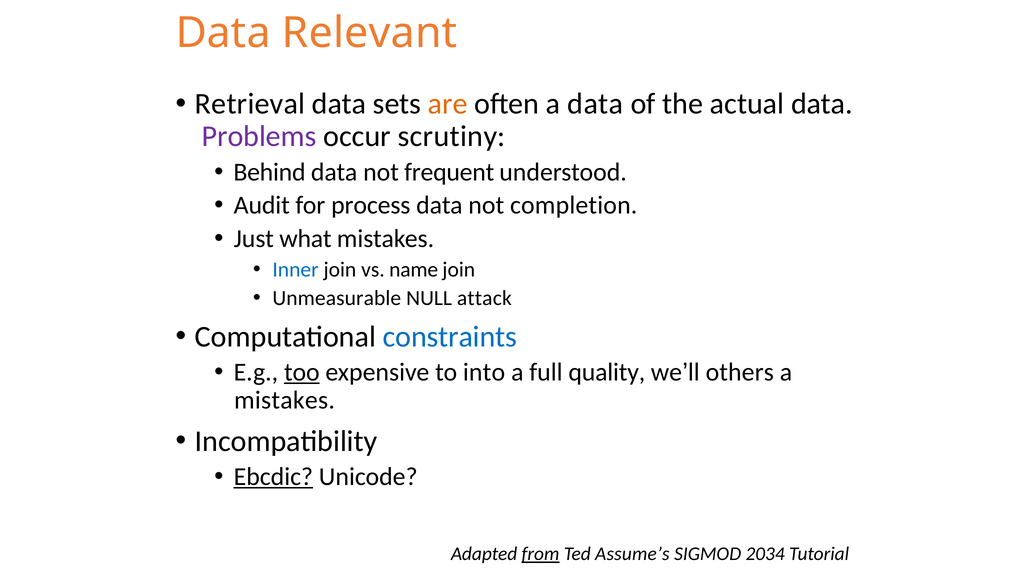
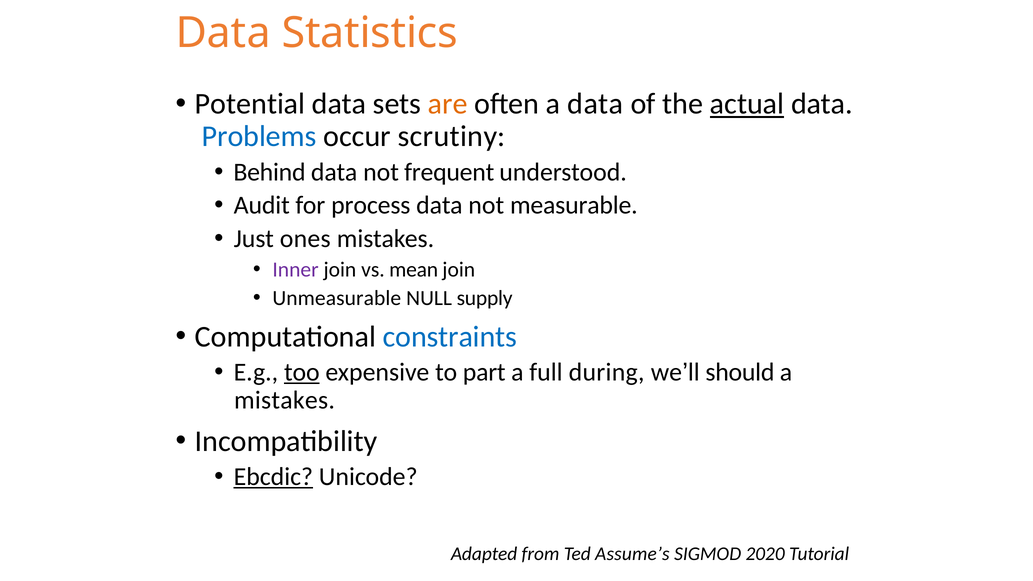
Relevant: Relevant -> Statistics
Retrieval: Retrieval -> Potential
actual underline: none -> present
Problems colour: purple -> blue
completion: completion -> measurable
what: what -> ones
Inner colour: blue -> purple
name: name -> mean
attack: attack -> supply
into: into -> part
quality: quality -> during
others: others -> should
from underline: present -> none
2034: 2034 -> 2020
